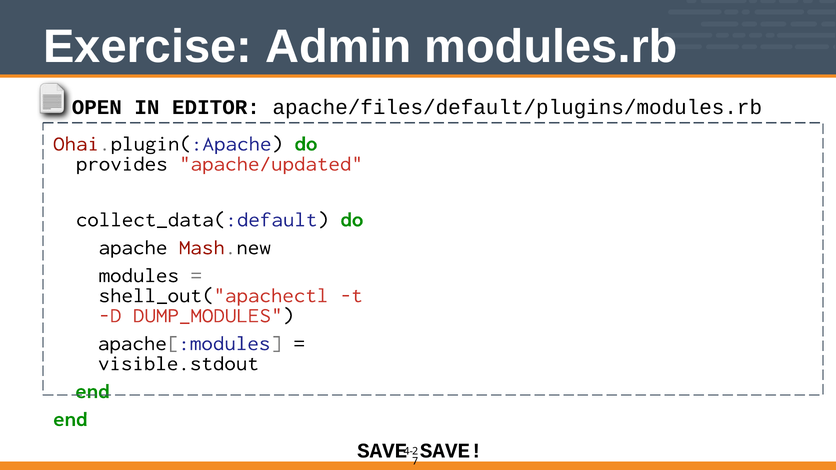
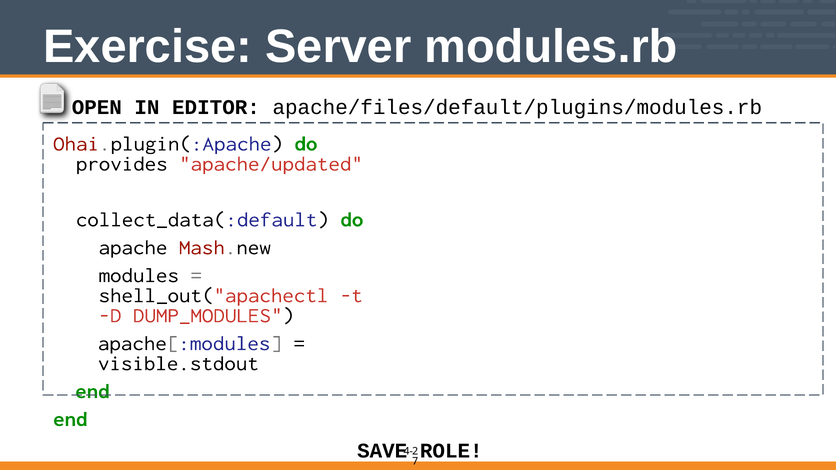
Admin: Admin -> Server
SAVE at (451, 451): SAVE -> ROLE
